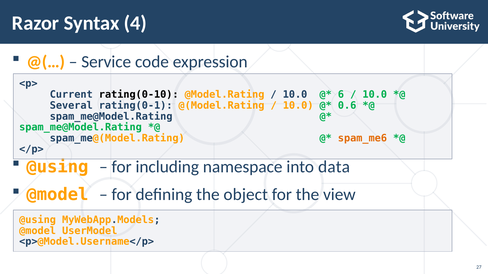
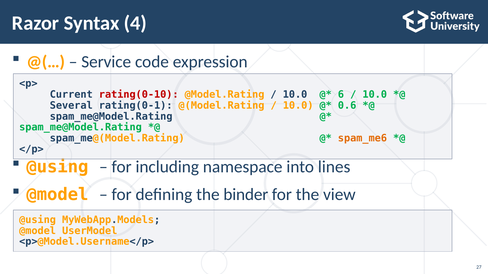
rating(0-10 colour: black -> red
data: data -> lines
object: object -> binder
